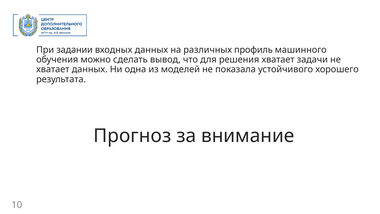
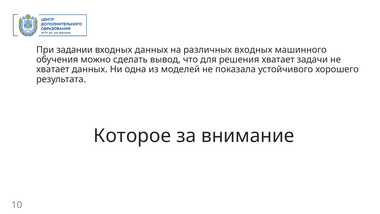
различных профиль: профиль -> входных
Прогноз: Прогноз -> Которое
